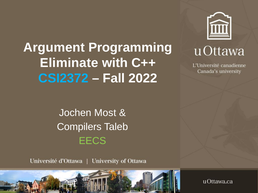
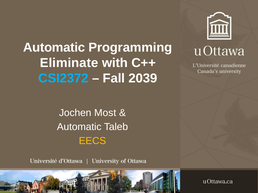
Argument at (54, 48): Argument -> Automatic
2022: 2022 -> 2039
Compilers at (79, 127): Compilers -> Automatic
EECS colour: light green -> yellow
